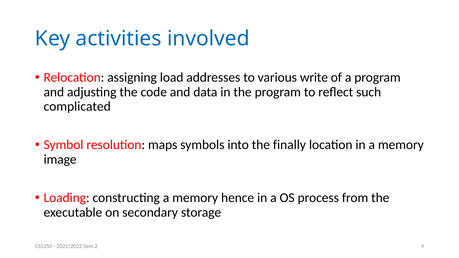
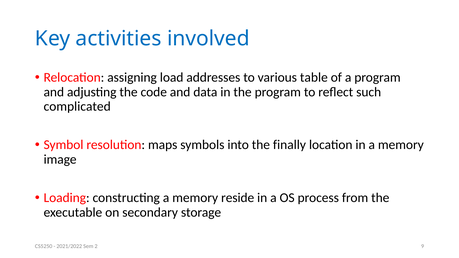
write: write -> table
hence: hence -> reside
